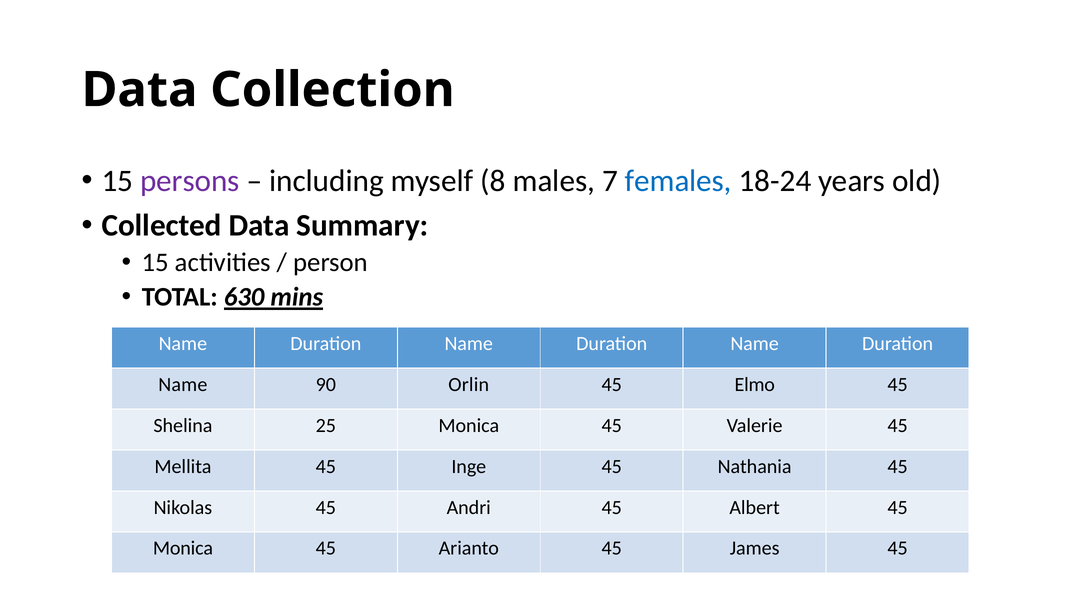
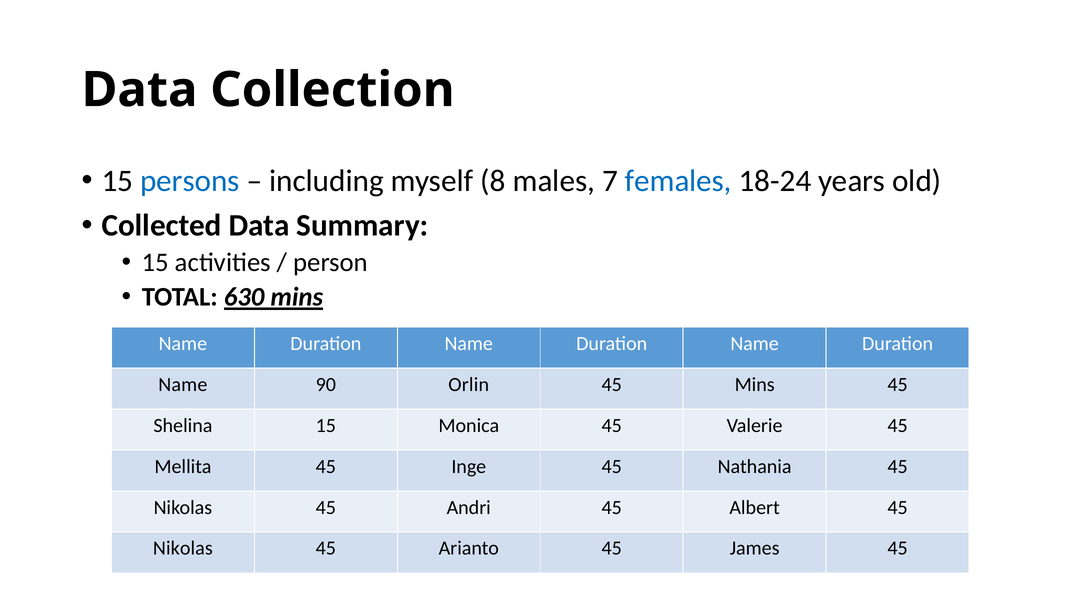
persons colour: purple -> blue
45 Elmo: Elmo -> Mins
Shelina 25: 25 -> 15
Monica at (183, 548): Monica -> Nikolas
